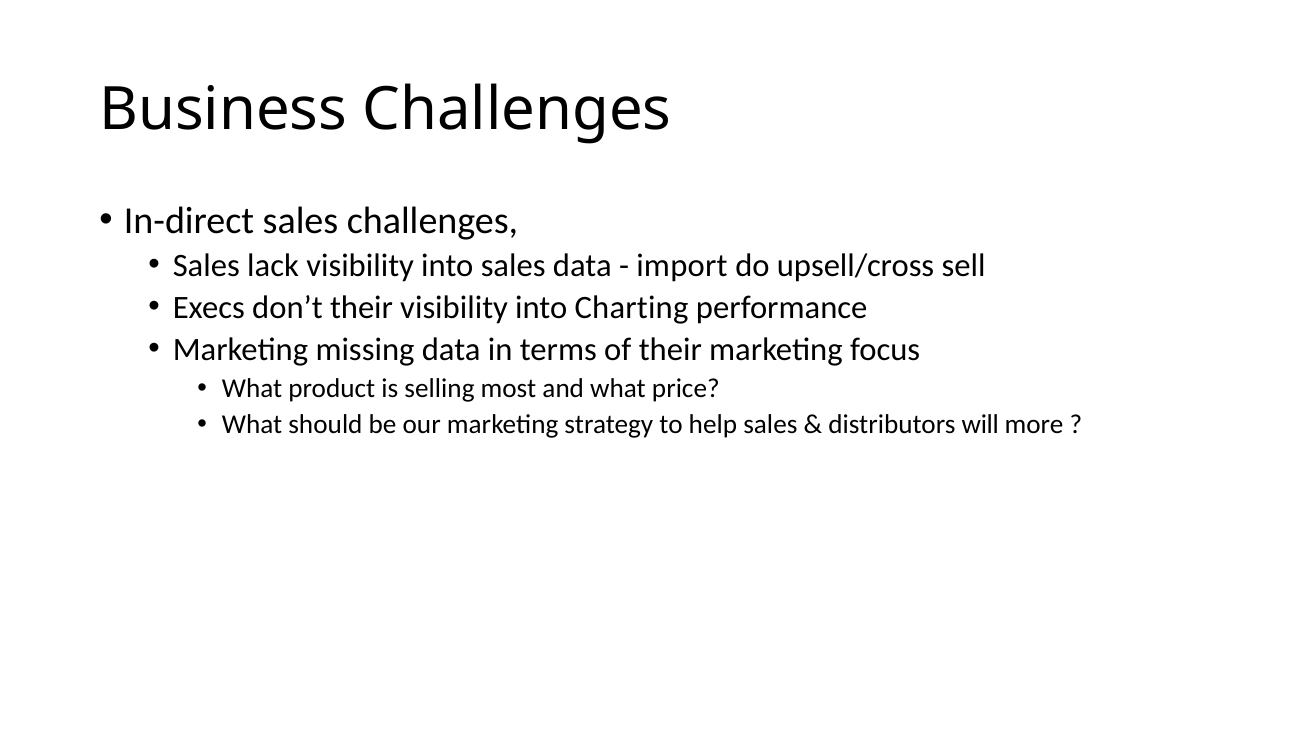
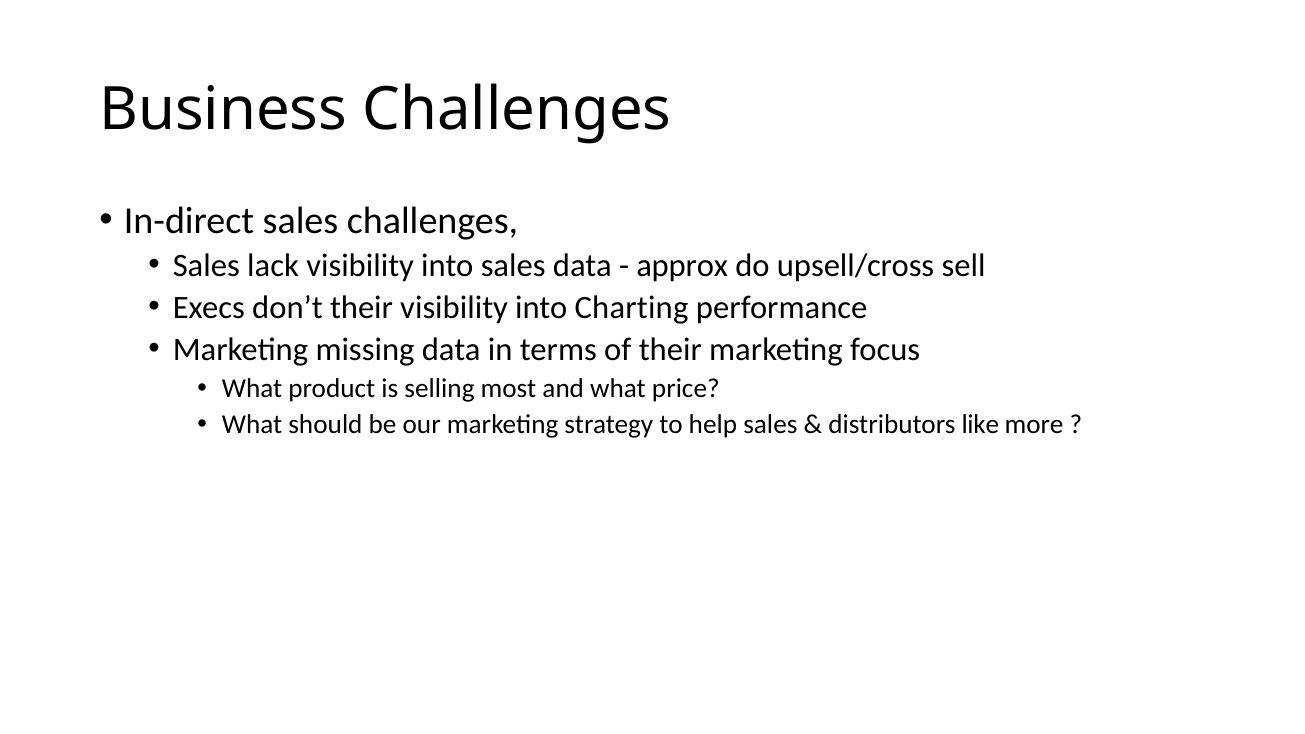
import: import -> approx
will: will -> like
